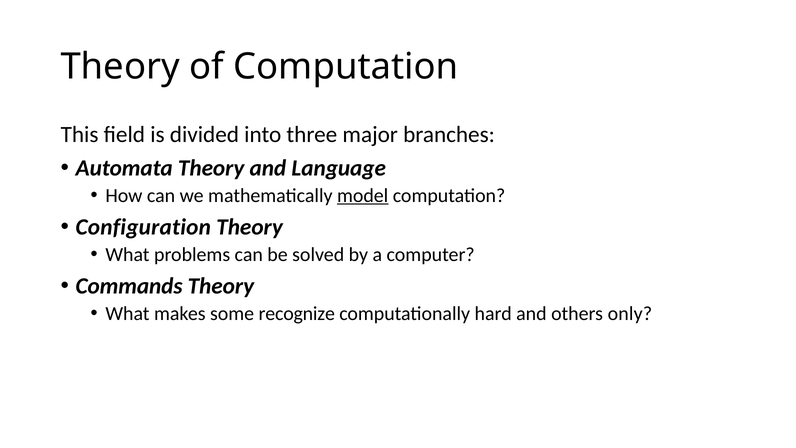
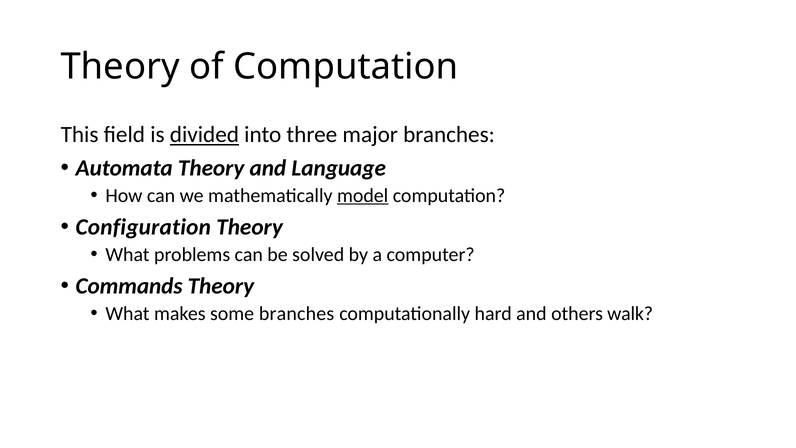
divided underline: none -> present
some recognize: recognize -> branches
only: only -> walk
